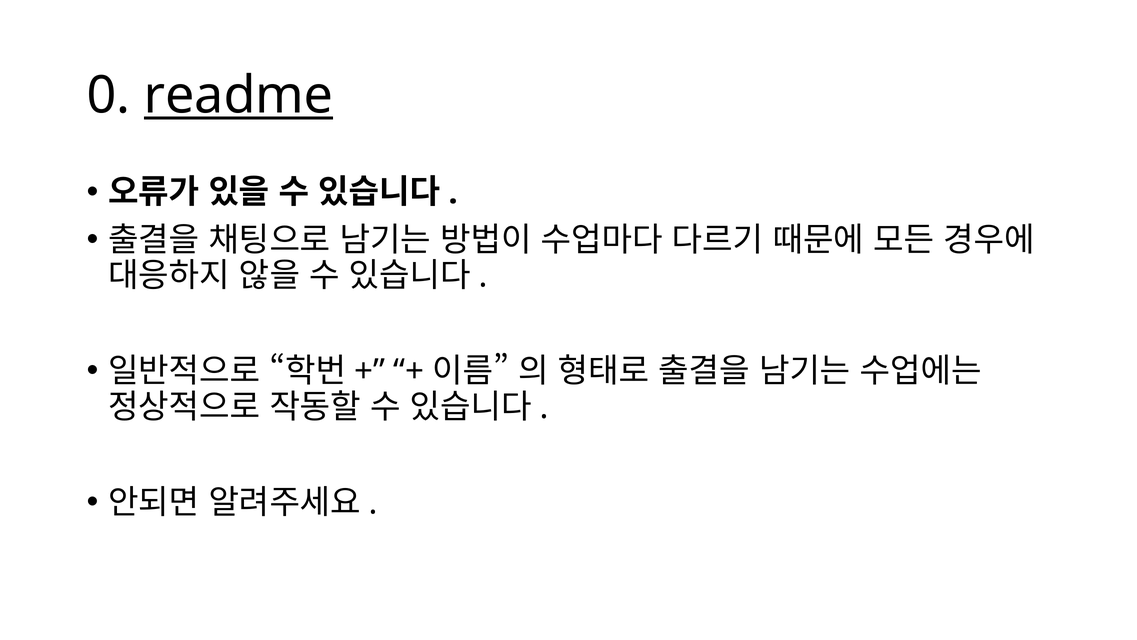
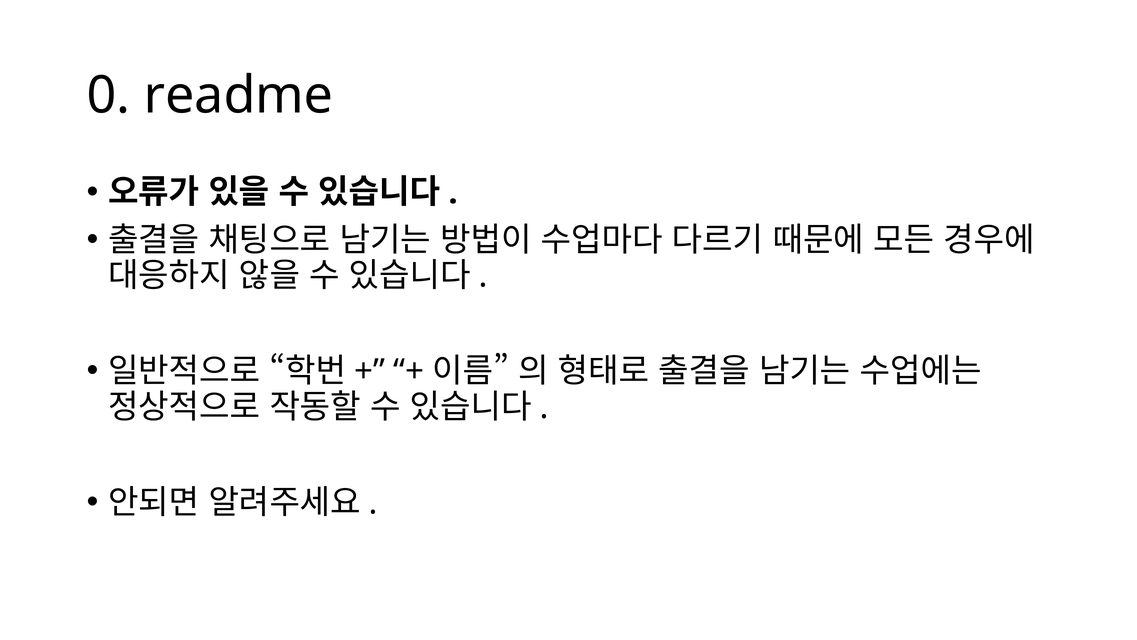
readme underline: present -> none
